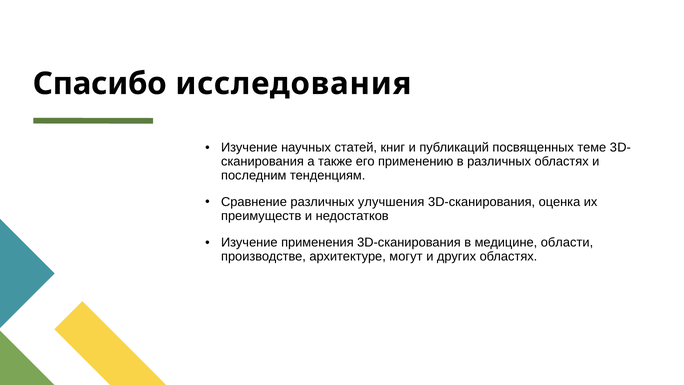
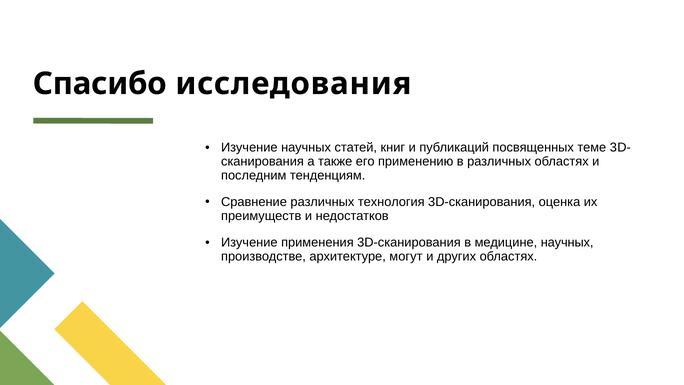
улучшения: улучшения -> технология
медицине области: области -> научных
